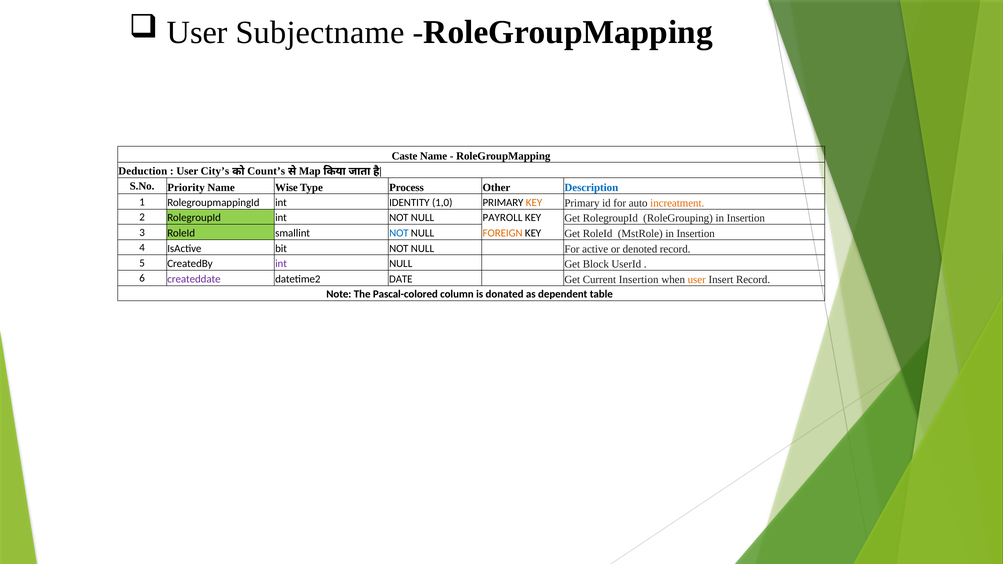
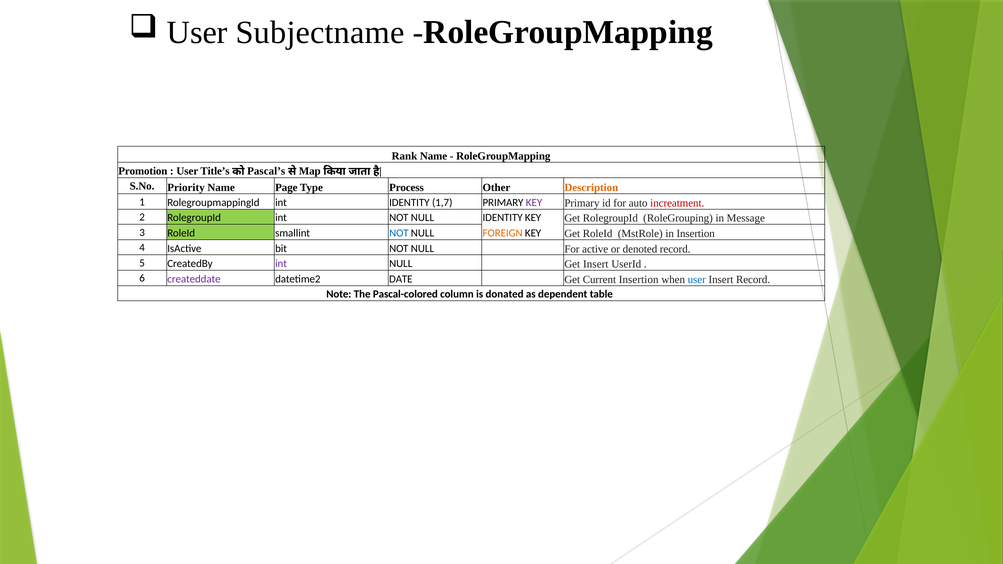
Caste: Caste -> Rank
Deduction: Deduction -> Promotion
City’s: City’s -> Title’s
Count’s: Count’s -> Pascal’s
Wise: Wise -> Page
Description colour: blue -> orange
1,0: 1,0 -> 1,7
KEY at (534, 203) colour: orange -> purple
increatment colour: orange -> red
NULL PAYROLL: PAYROLL -> IDENTITY
RoleGrouping in Insertion: Insertion -> Message
Get Block: Block -> Insert
user at (697, 280) colour: orange -> blue
